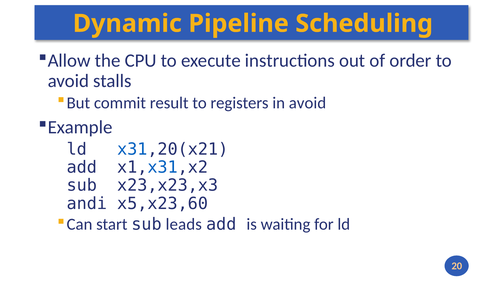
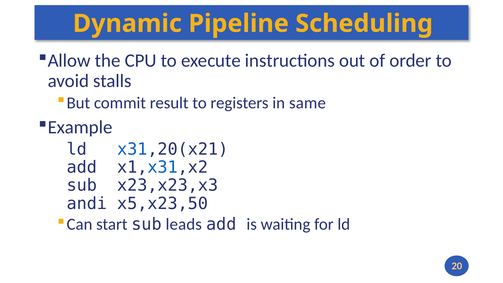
in avoid: avoid -> same
x5,x23,60: x5,x23,60 -> x5,x23,50
